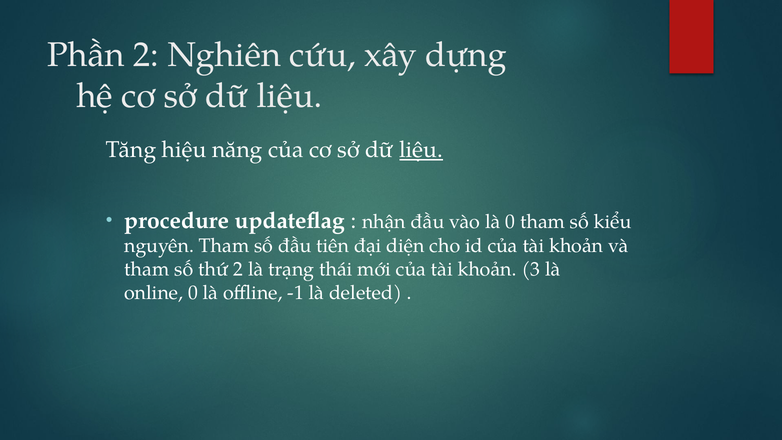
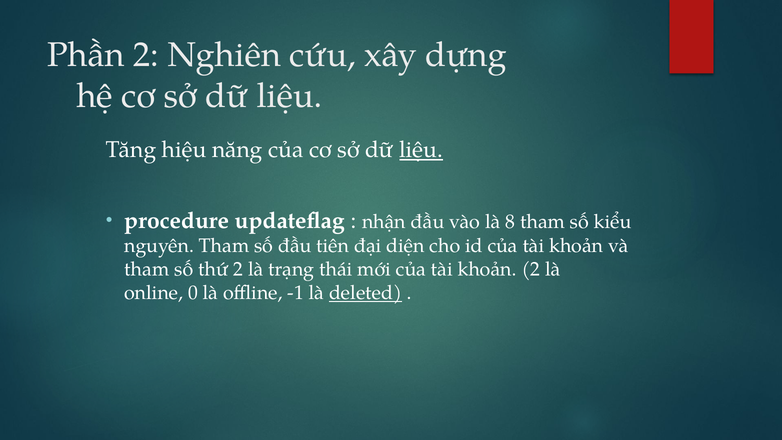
là 0: 0 -> 8
khoản 3: 3 -> 2
deleted underline: none -> present
